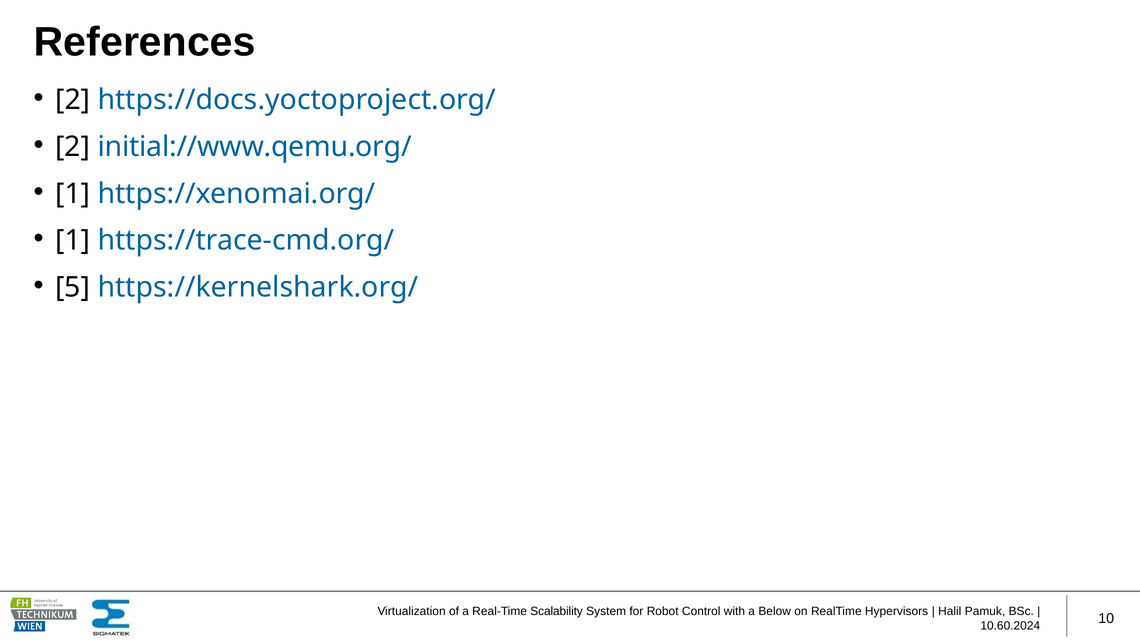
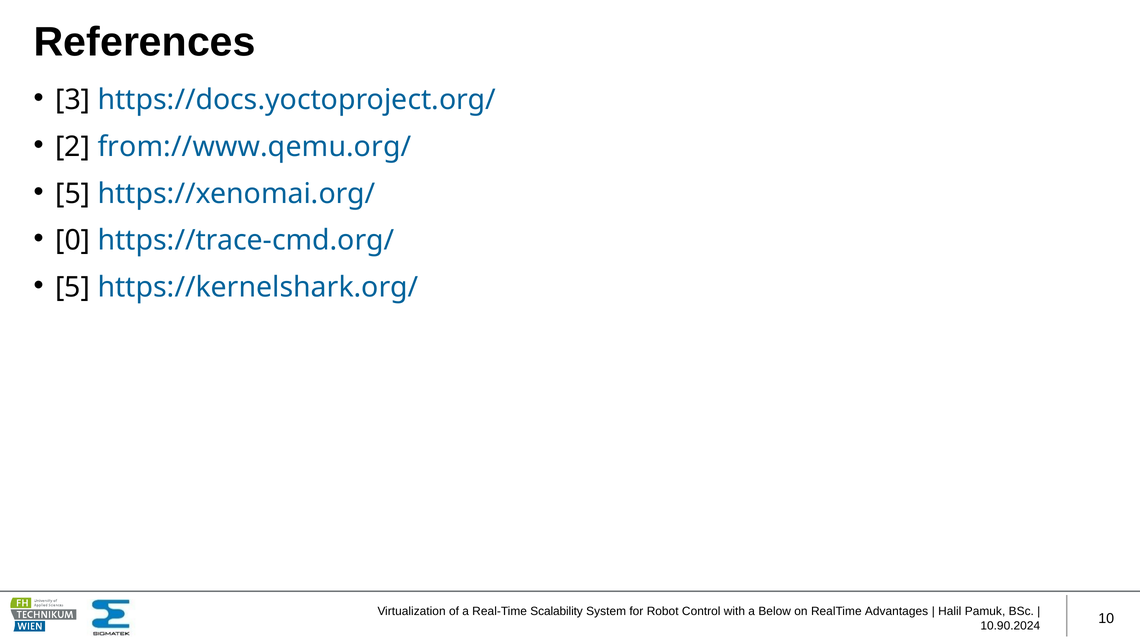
2 at (73, 100): 2 -> 3
initial://www.qemu.org/: initial://www.qemu.org/ -> from://www.qemu.org/
1 at (73, 193): 1 -> 5
1 at (73, 240): 1 -> 0
Hypervisors: Hypervisors -> Advantages
10.60.2024: 10.60.2024 -> 10.90.2024
